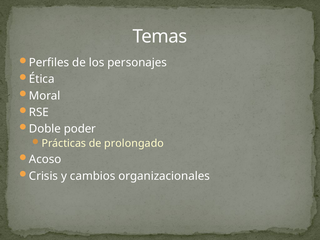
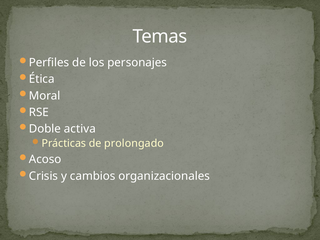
poder: poder -> activa
